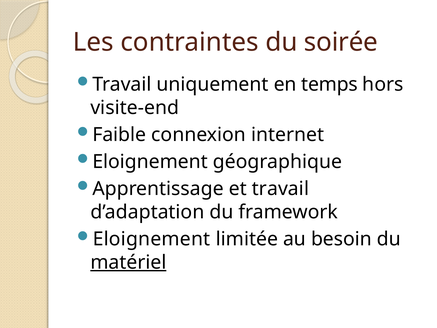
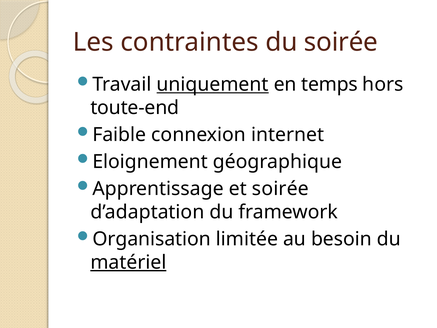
uniquement underline: none -> present
visite-end: visite-end -> toute-end
et travail: travail -> soirée
Eloignement at (152, 239): Eloignement -> Organisation
